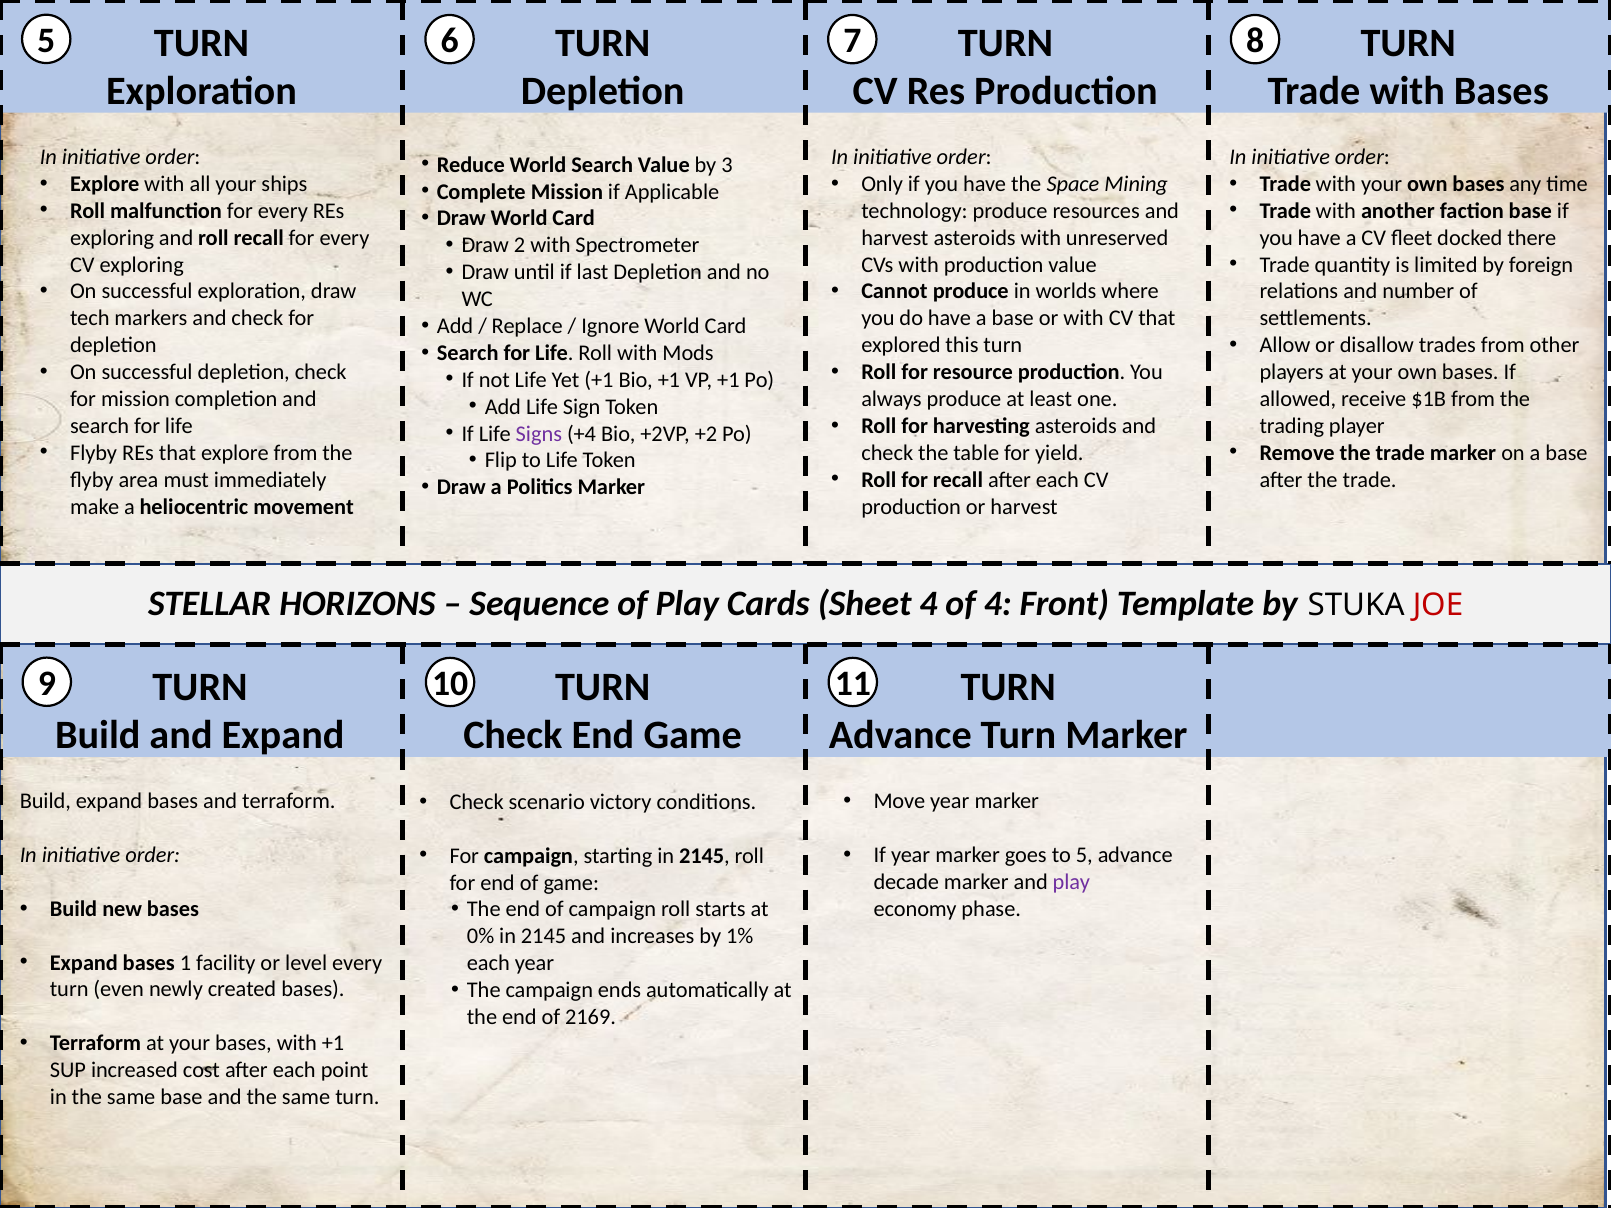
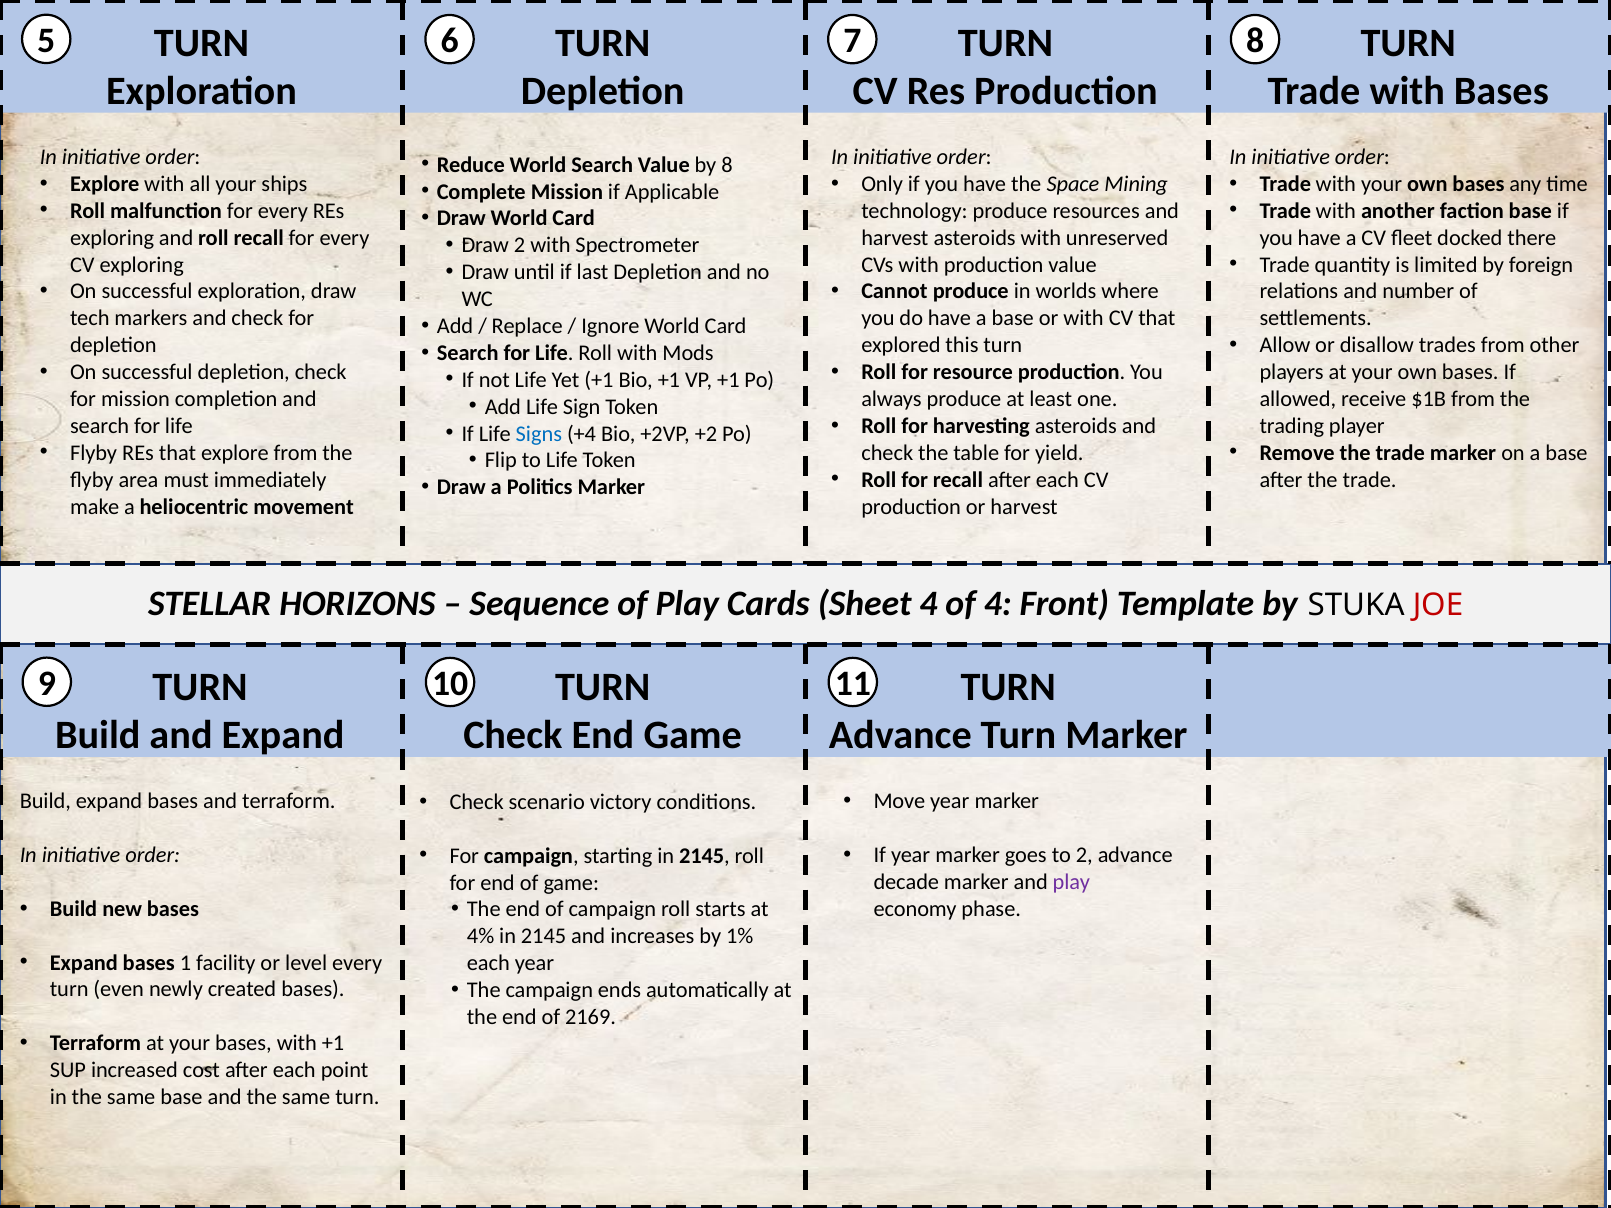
by 3: 3 -> 8
Signs colour: purple -> blue
to 5: 5 -> 2
0%: 0% -> 4%
